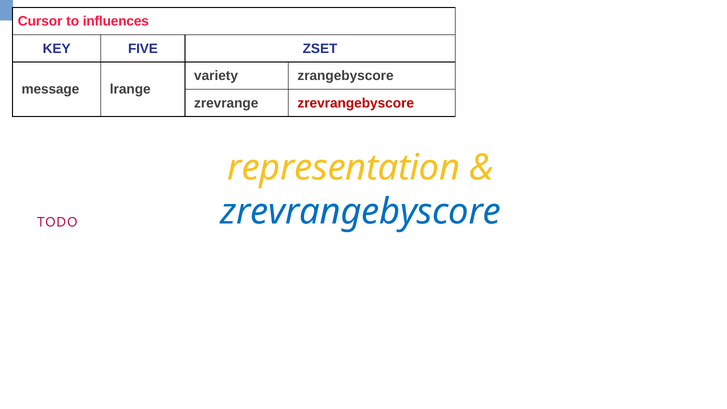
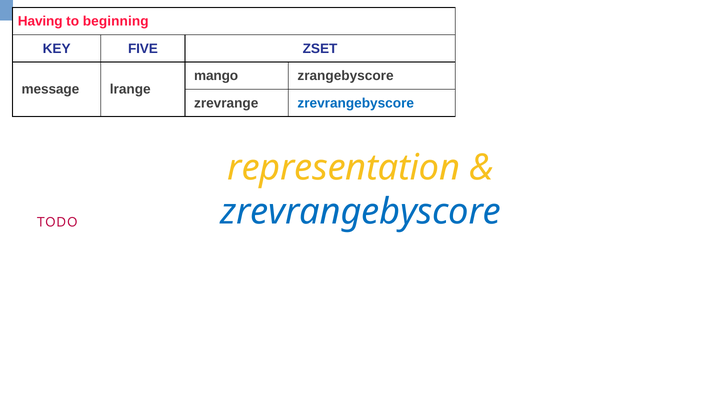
Cursor: Cursor -> Having
influences: influences -> beginning
variety: variety -> mango
zrevrangebyscore at (356, 103) colour: red -> blue
